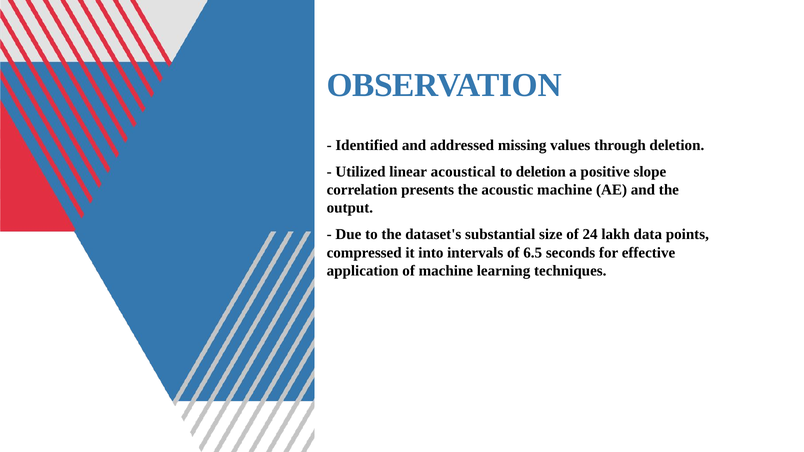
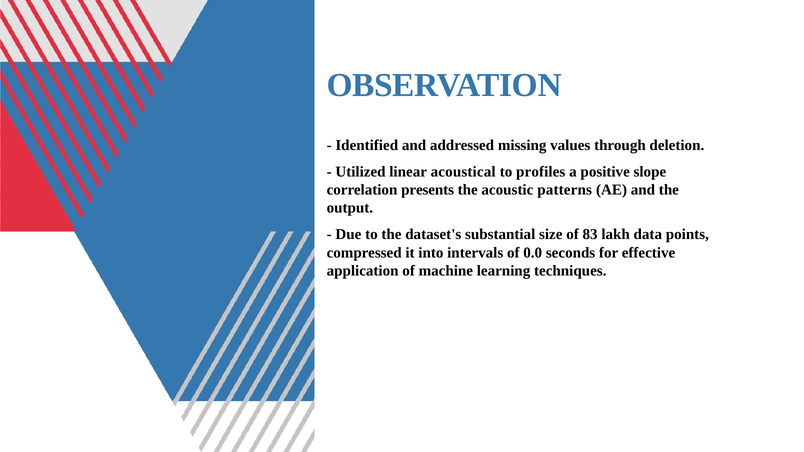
to deletion: deletion -> profiles
acoustic machine: machine -> patterns
24: 24 -> 83
6.5: 6.5 -> 0.0
